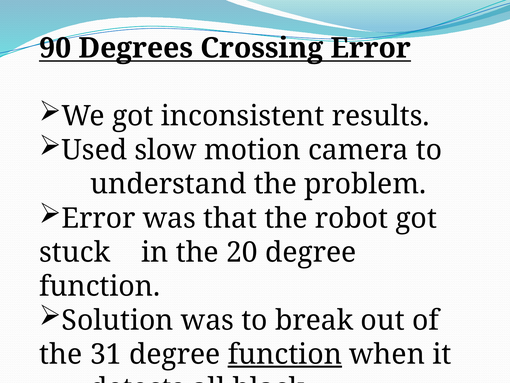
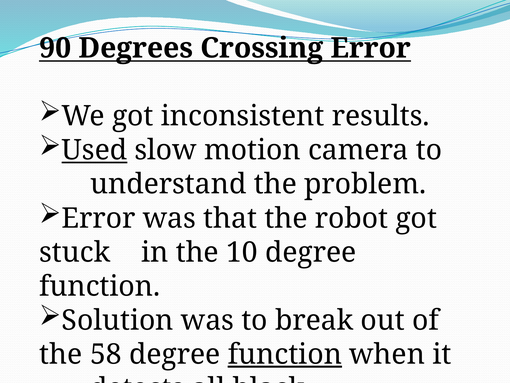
Used underline: none -> present
20: 20 -> 10
31: 31 -> 58
